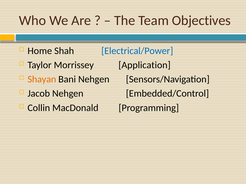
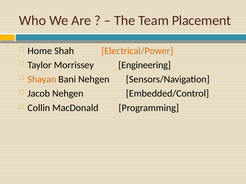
Objectives: Objectives -> Placement
Electrical/Power colour: blue -> orange
Application: Application -> Engineering
